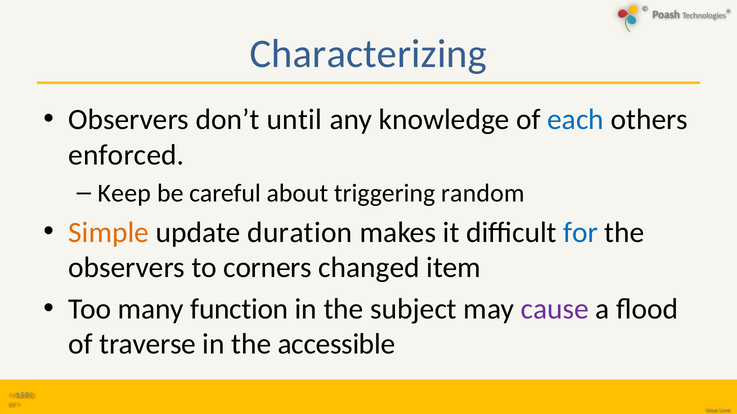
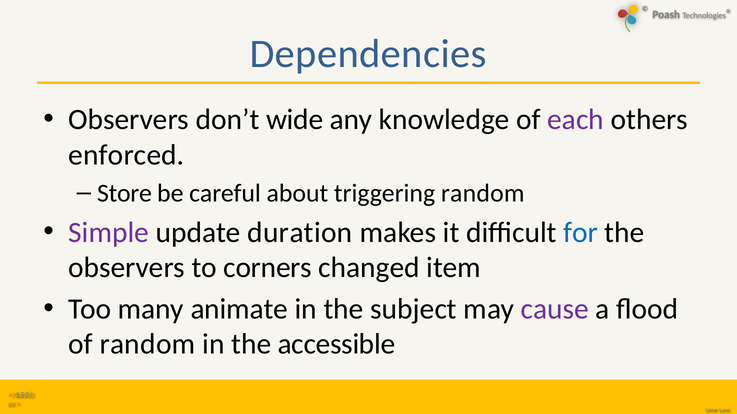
Characterizing: Characterizing -> Dependencies
until: until -> wide
each colour: blue -> purple
Keep: Keep -> Store
Simple colour: orange -> purple
function: function -> animate
of traverse: traverse -> random
